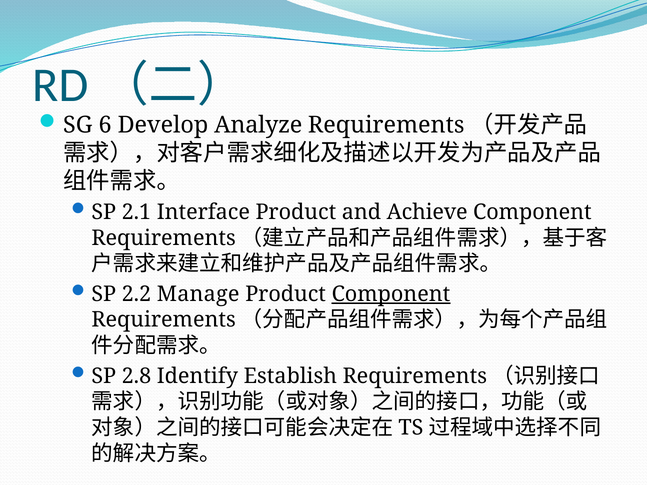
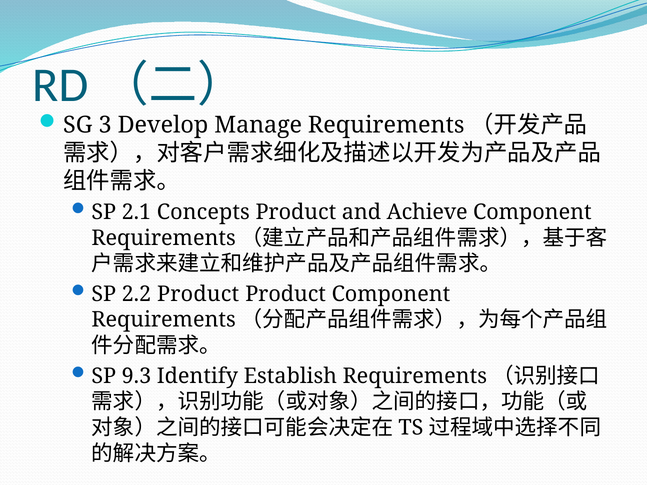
6: 6 -> 3
Analyze: Analyze -> Manage
Interface: Interface -> Concepts
2.2 Manage: Manage -> Product
Component at (391, 294) underline: present -> none
2.8: 2.8 -> 9.3
